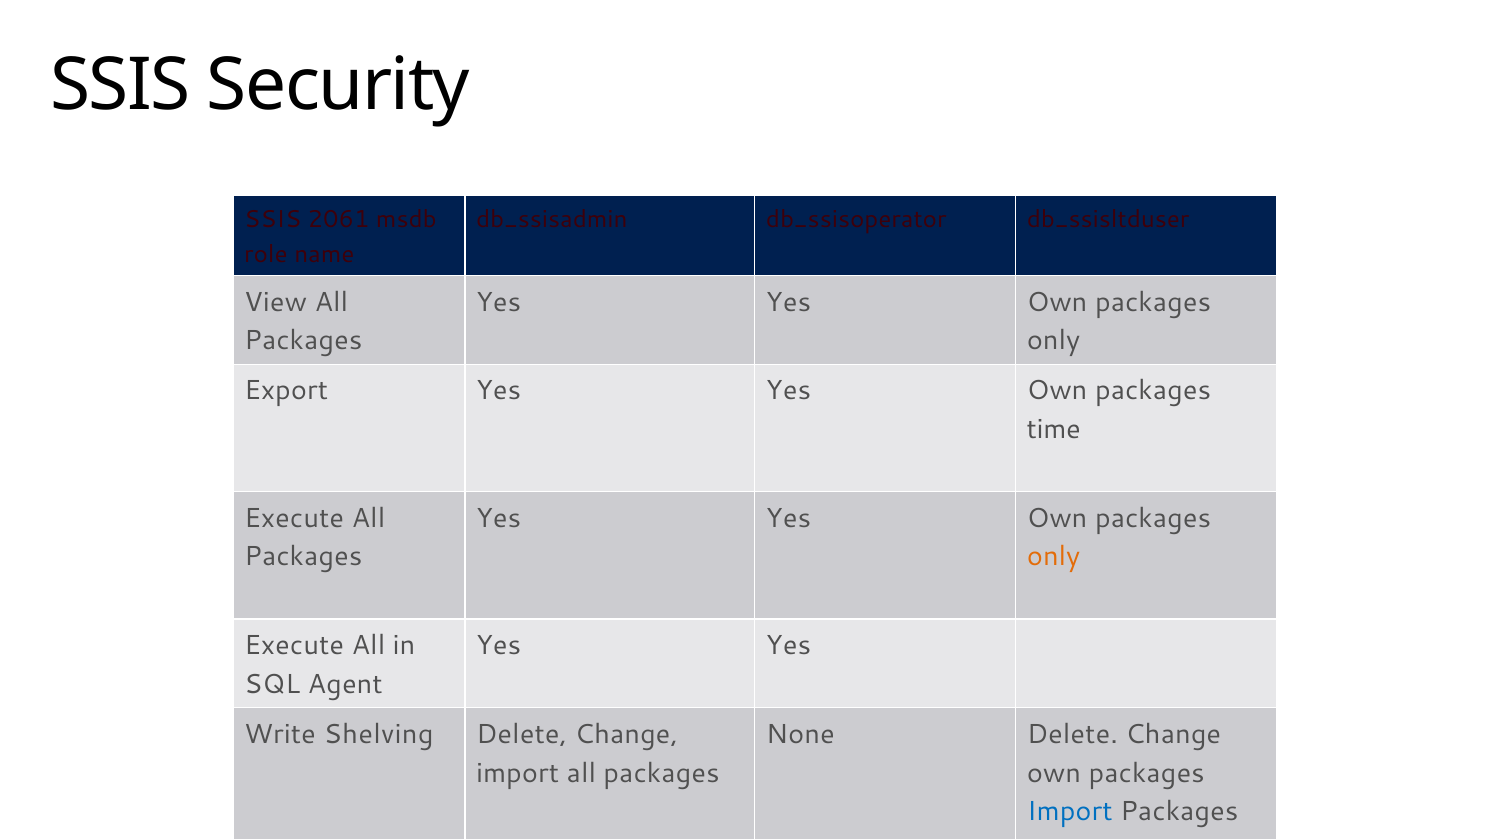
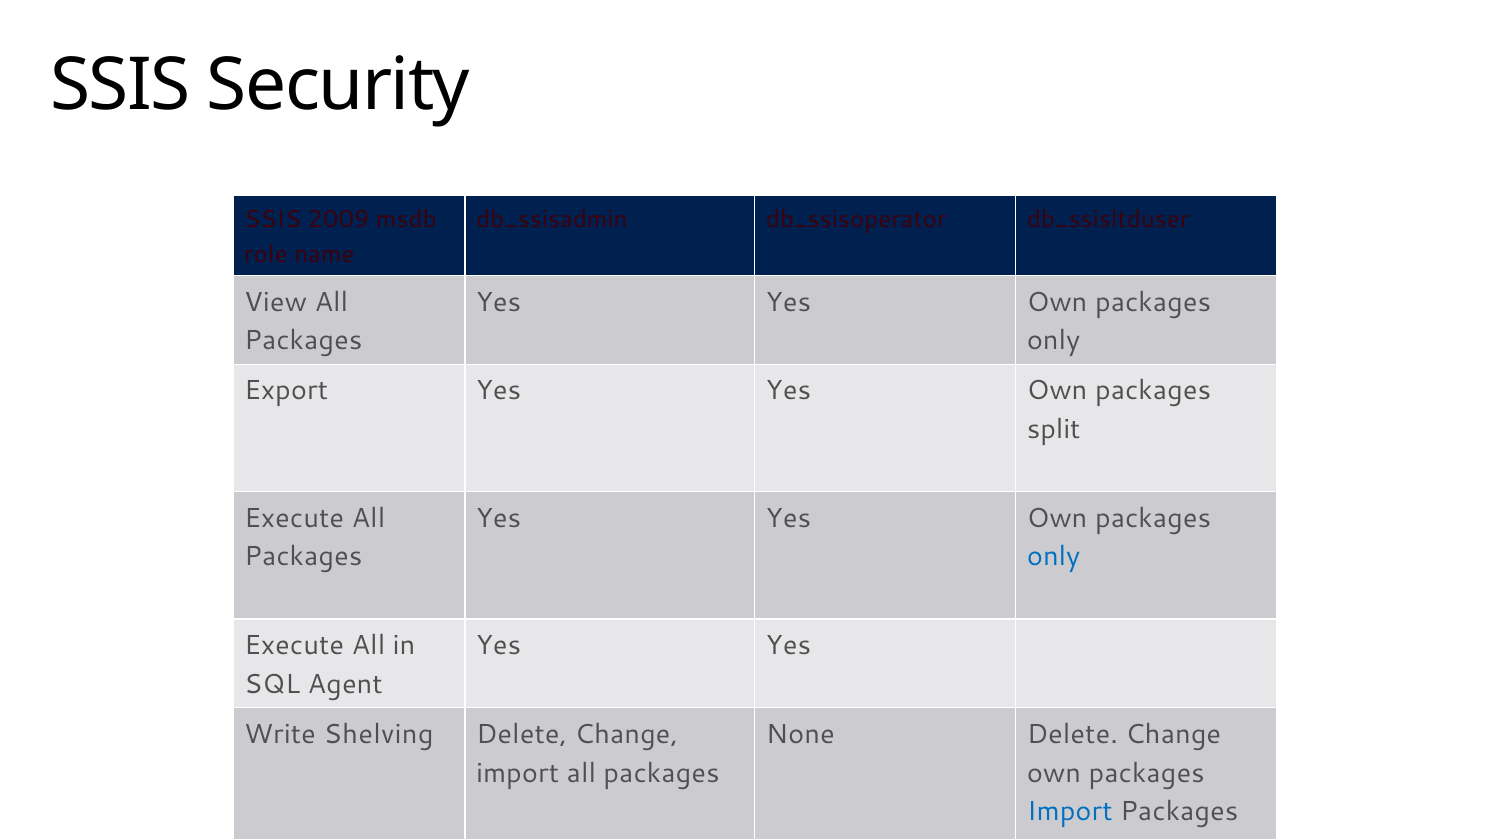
2061: 2061 -> 2009
time: time -> split
only at (1054, 557) colour: orange -> blue
